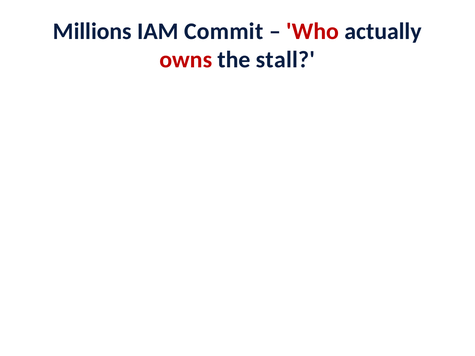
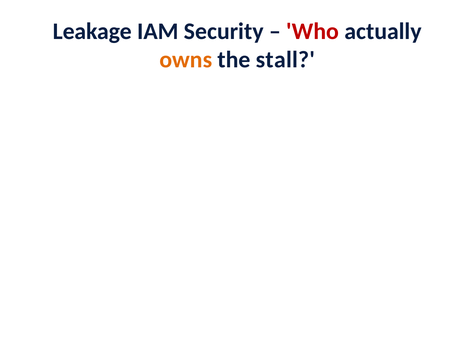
Millions: Millions -> Leakage
Commit: Commit -> Security
owns colour: red -> orange
